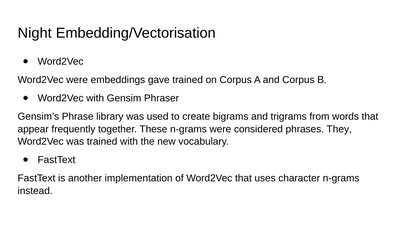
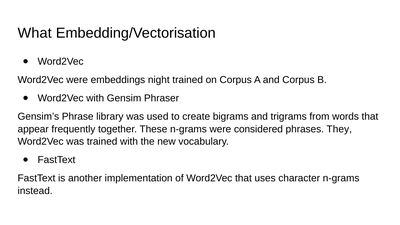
Night: Night -> What
gave: gave -> night
